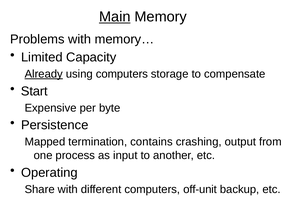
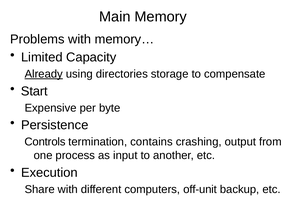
Main underline: present -> none
using computers: computers -> directories
Mapped: Mapped -> Controls
Operating: Operating -> Execution
